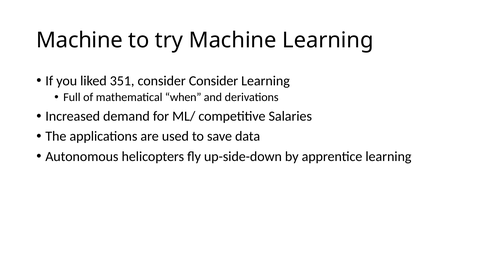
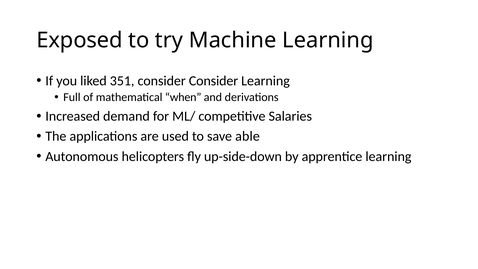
Machine at (80, 40): Machine -> Exposed
data: data -> able
